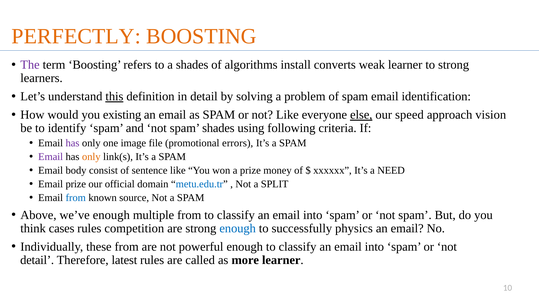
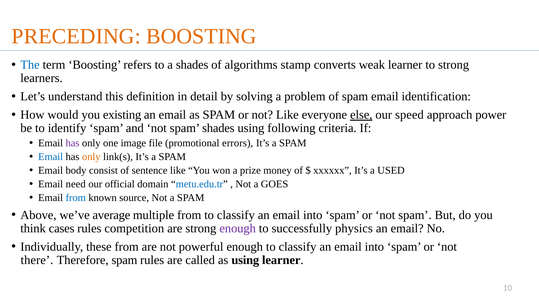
PERFECTLY: PERFECTLY -> PRECEDING
The colour: purple -> blue
install: install -> stamp
this underline: present -> none
vision: vision -> power
Email at (51, 157) colour: purple -> blue
NEED: NEED -> USED
Email prize: prize -> need
SPLIT: SPLIT -> GOES
we’ve enough: enough -> average
enough at (238, 228) colour: blue -> purple
detail at (37, 260): detail -> there
Therefore latest: latest -> spam
as more: more -> using
